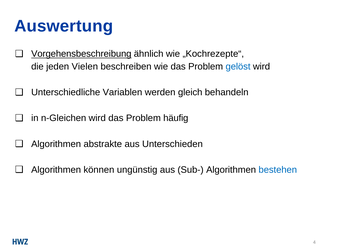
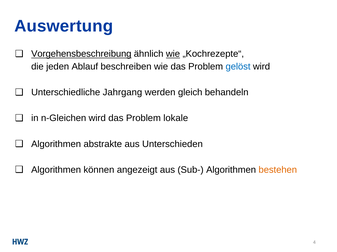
wie at (173, 54) underline: none -> present
Vielen: Vielen -> Ablauf
Variablen: Variablen -> Jahrgang
häufig: häufig -> lokale
ungünstig: ungünstig -> angezeigt
bestehen colour: blue -> orange
